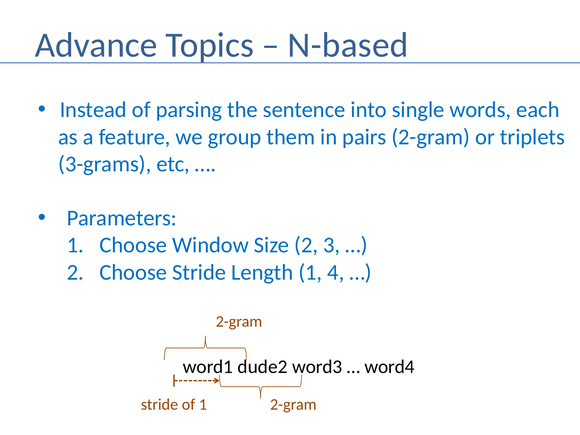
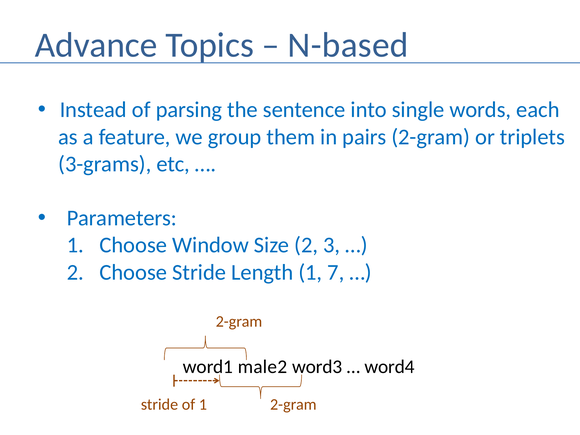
4: 4 -> 7
dude2: dude2 -> male2
